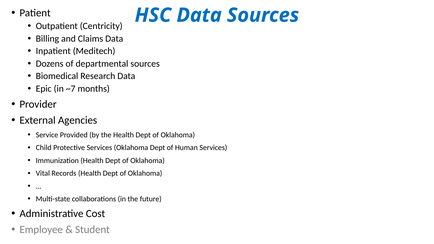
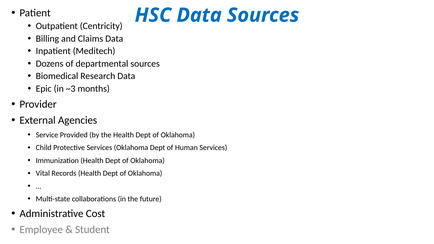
~7: ~7 -> ~3
